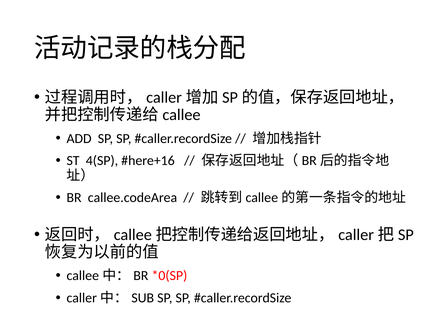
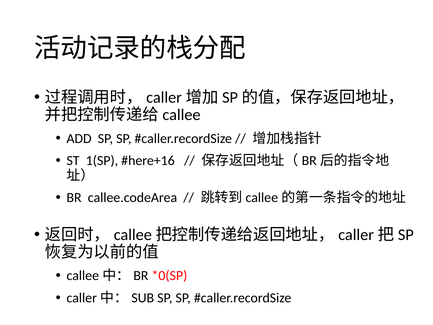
4(SP: 4(SP -> 1(SP
